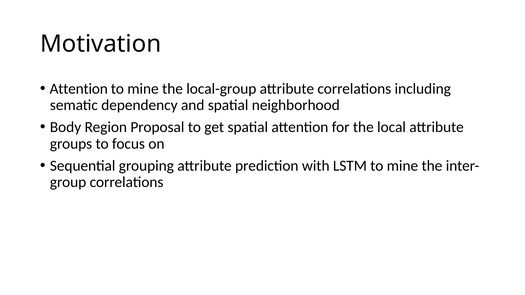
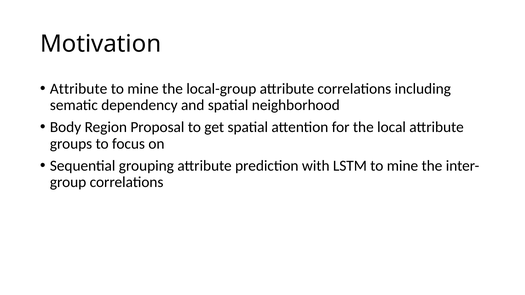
Attention at (79, 89): Attention -> Attribute
